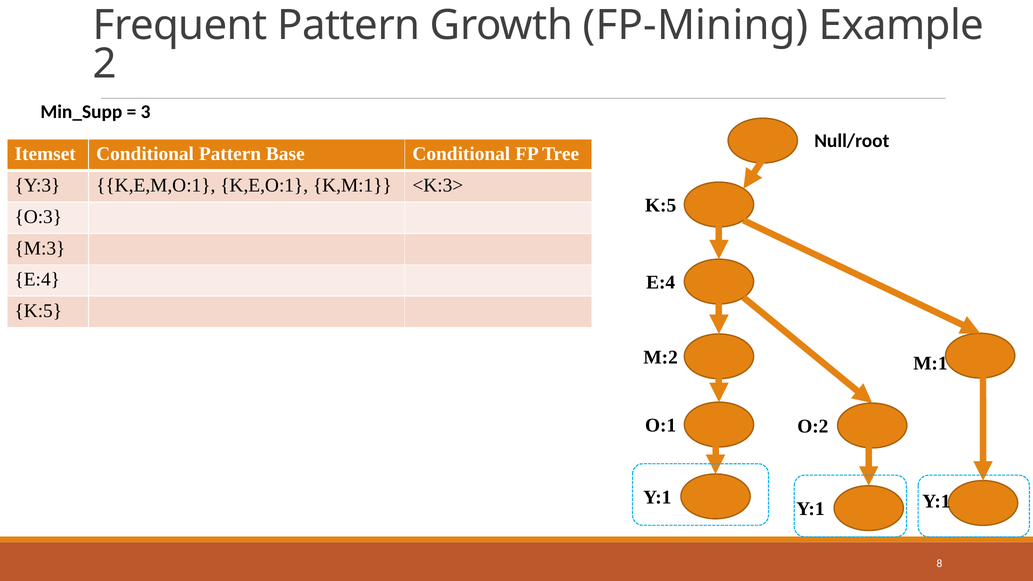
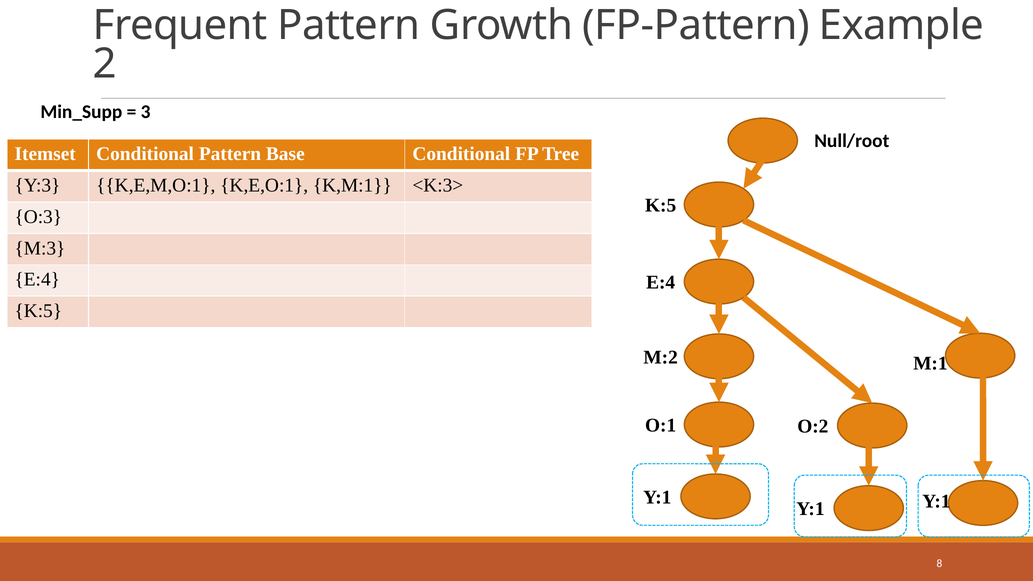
FP-Mining: FP-Mining -> FP-Pattern
